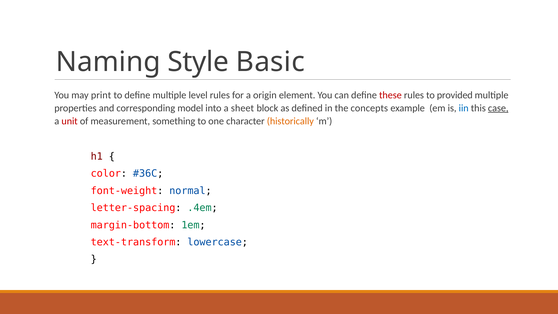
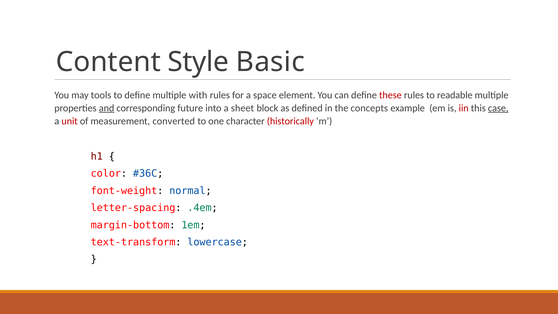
Naming: Naming -> Content
print: print -> tools
level: level -> with
origin: origin -> space
provided: provided -> readable
and underline: none -> present
model: model -> future
iin colour: blue -> red
something: something -> converted
historically colour: orange -> red
